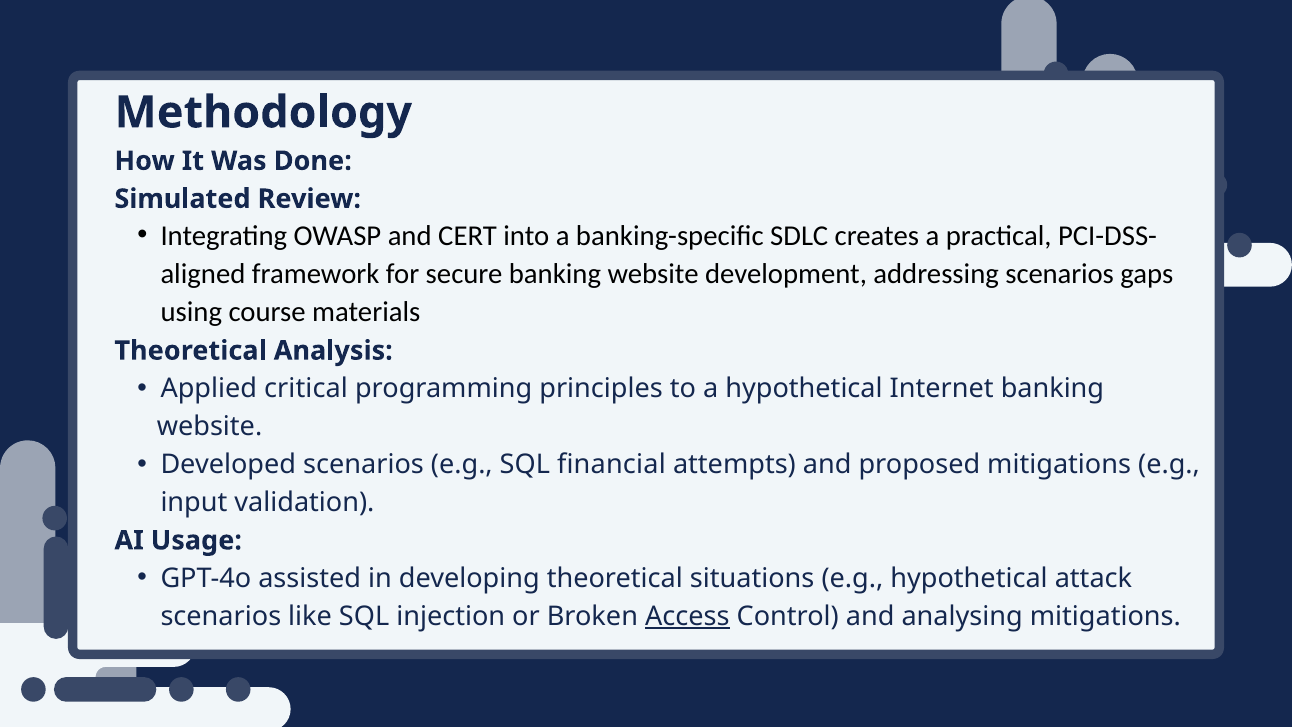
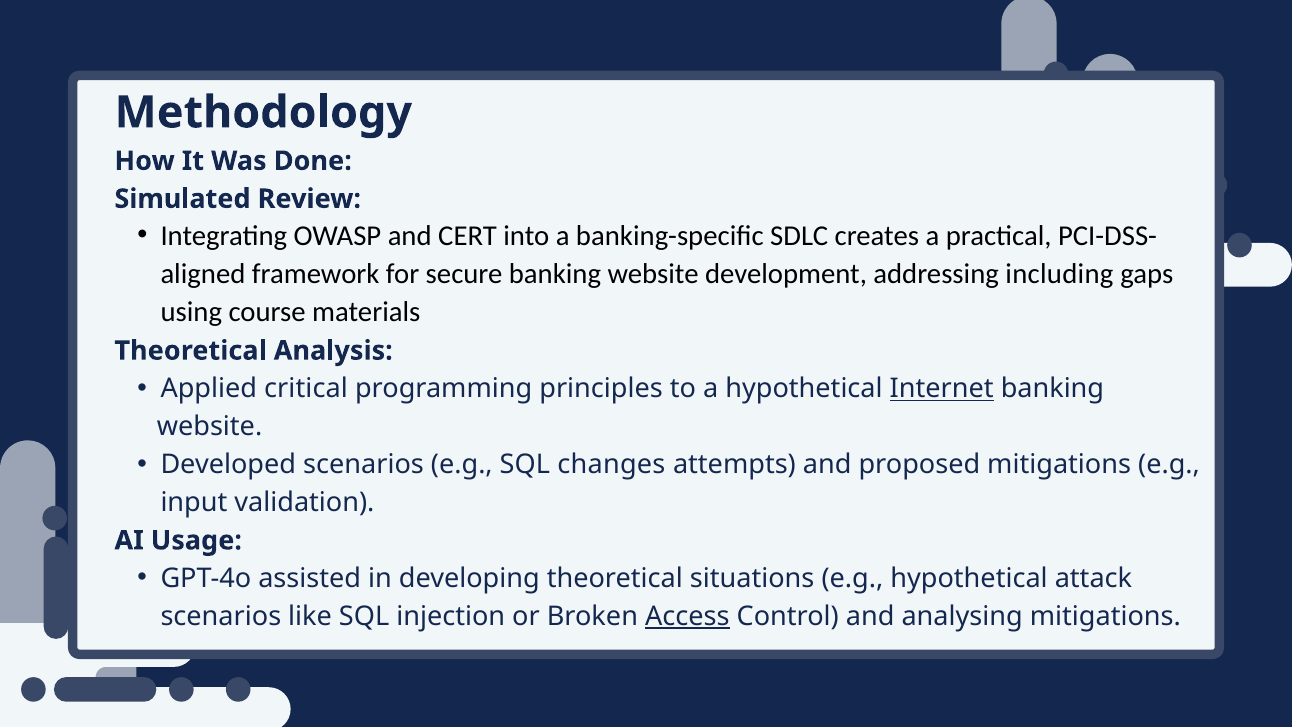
addressing scenarios: scenarios -> including
Internet underline: none -> present
financial: financial -> changes
